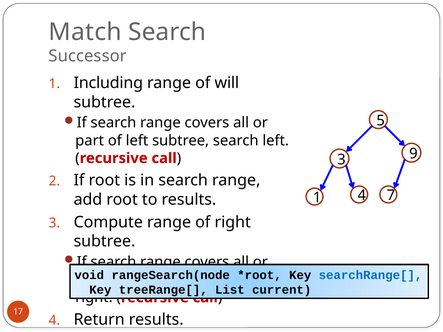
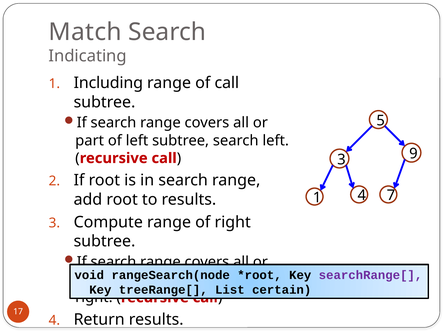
Successor: Successor -> Indicating
of will: will -> call
searchRange[ colour: blue -> purple
current: current -> certain
